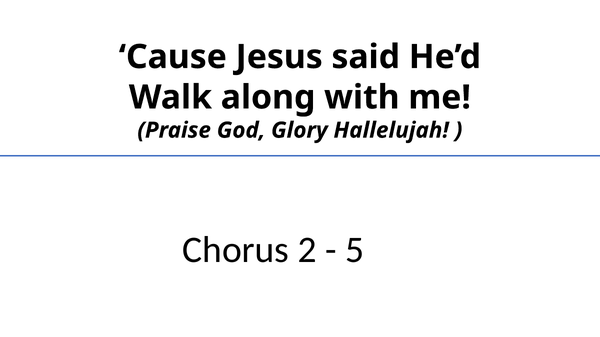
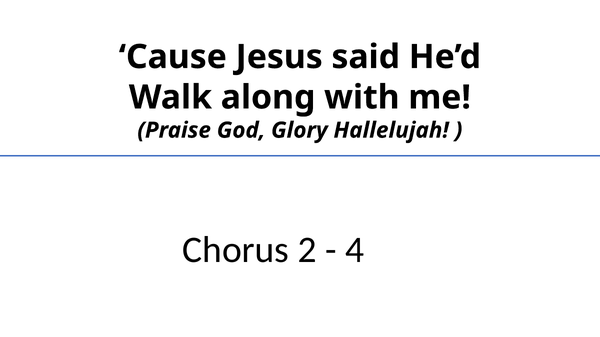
5: 5 -> 4
